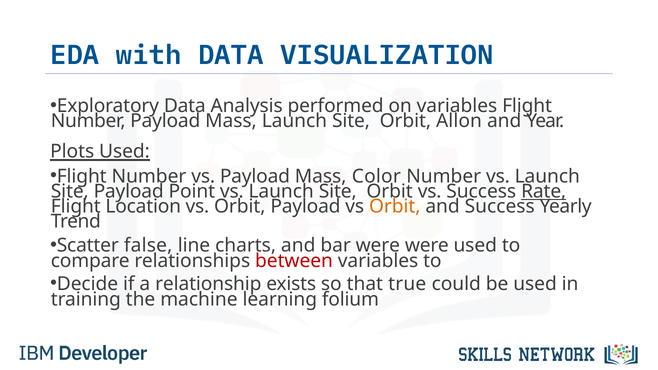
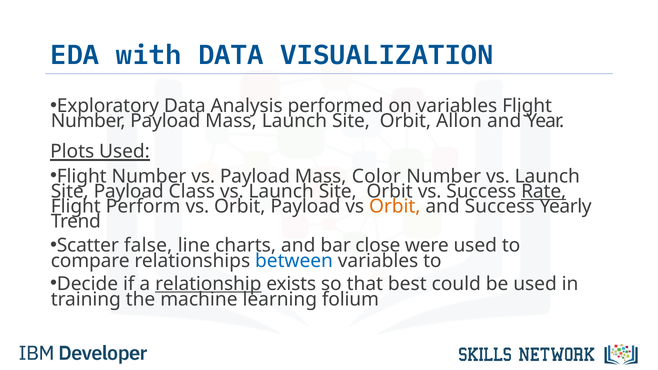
Point: Point -> Class
Location: Location -> Perform
bar were: were -> close
between colour: red -> blue
relationship underline: none -> present
true: true -> best
